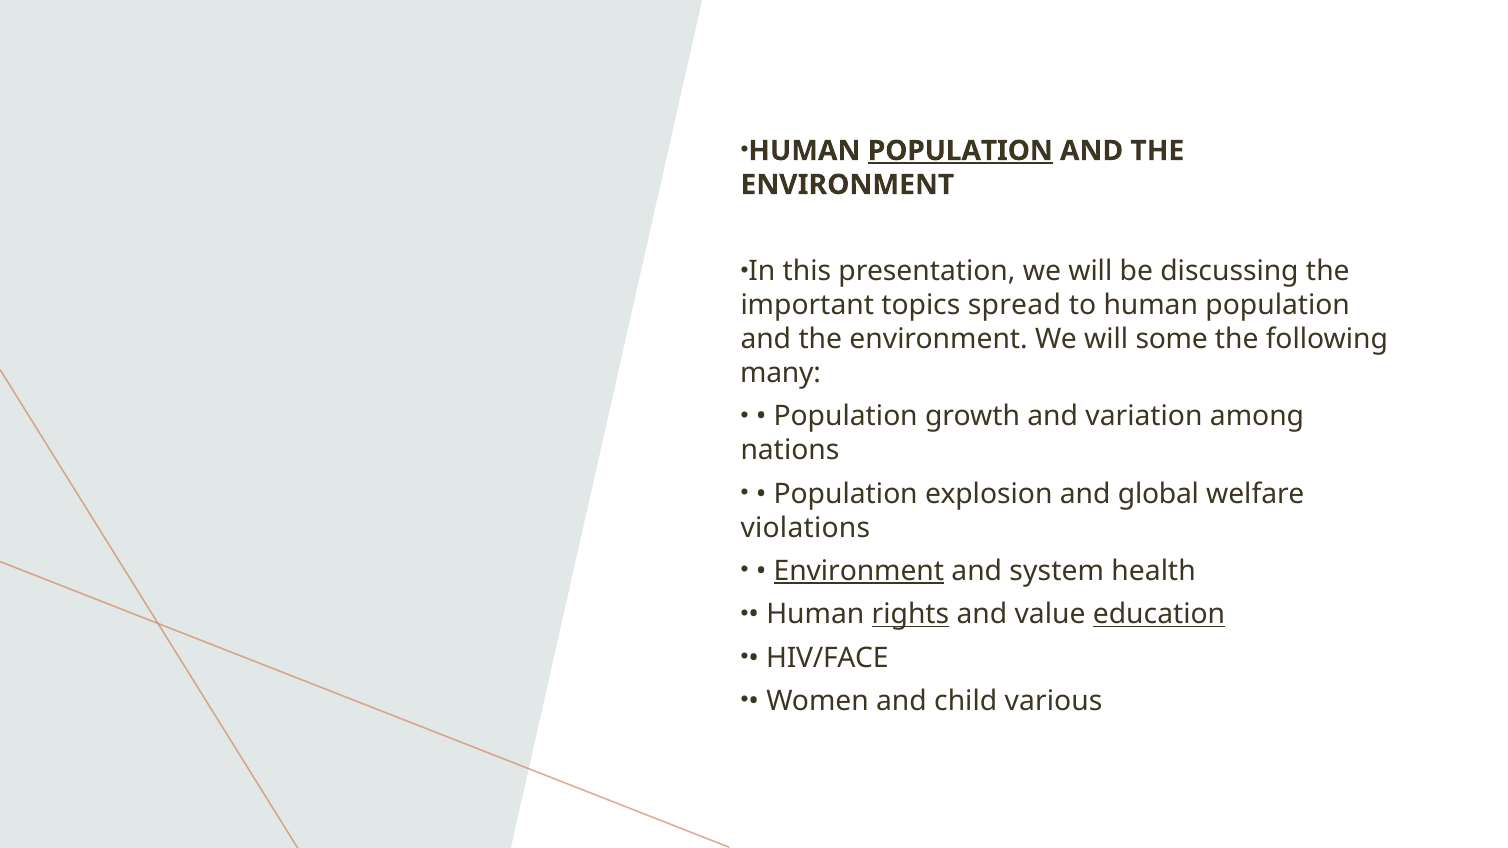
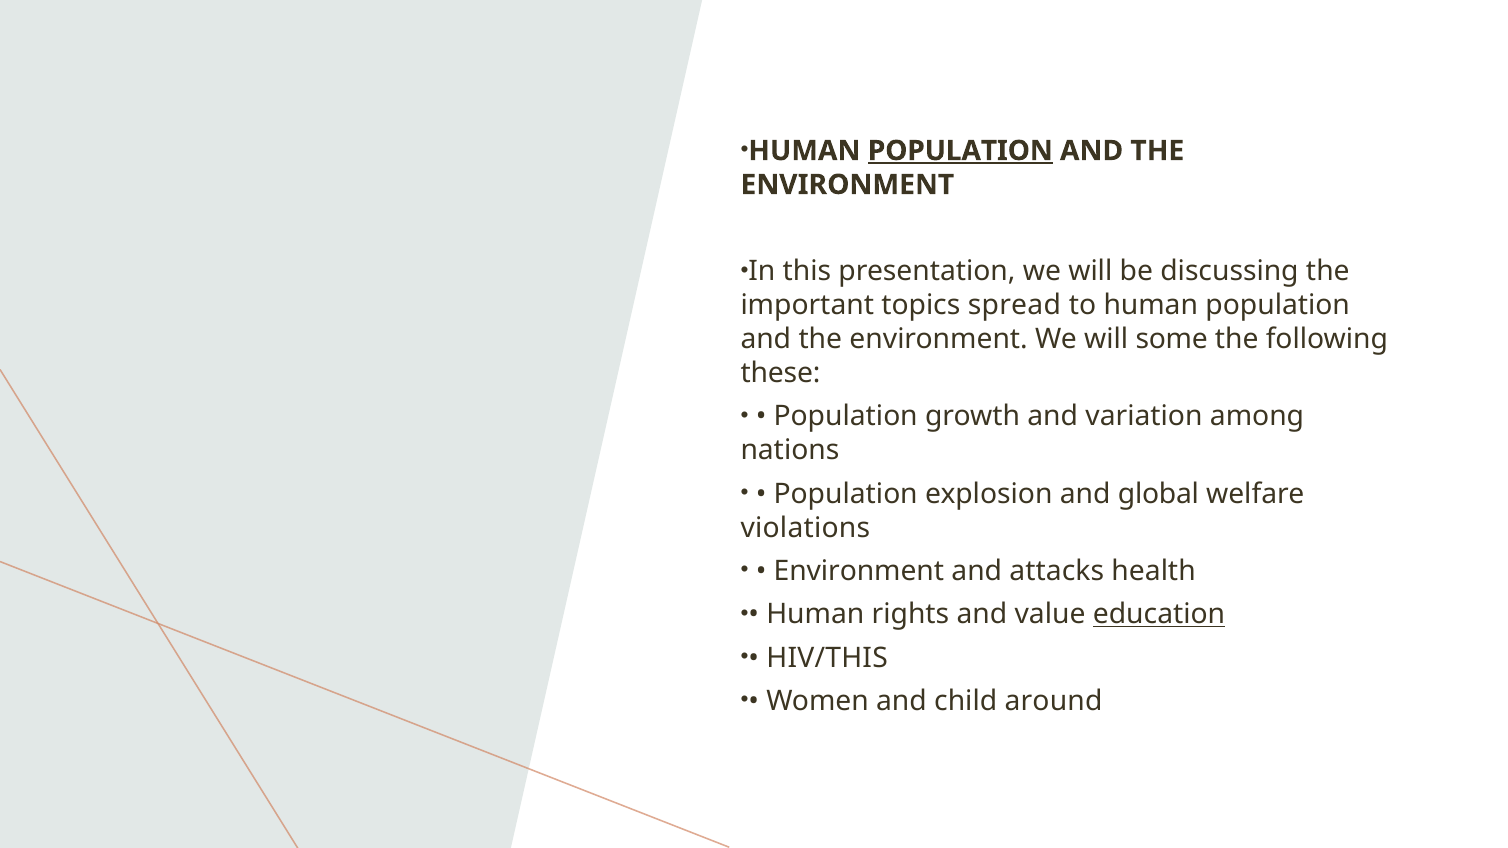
many: many -> these
Environment at (859, 571) underline: present -> none
system: system -> attacks
rights underline: present -> none
HIV/FACE: HIV/FACE -> HIV/THIS
various: various -> around
